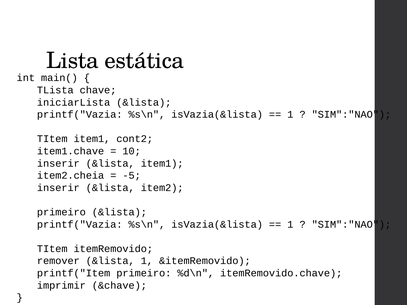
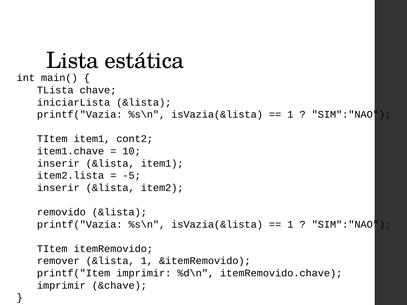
item2.cheia: item2.cheia -> item2.lista
primeiro at (61, 212): primeiro -> removido
printf("Item primeiro: primeiro -> imprimir
